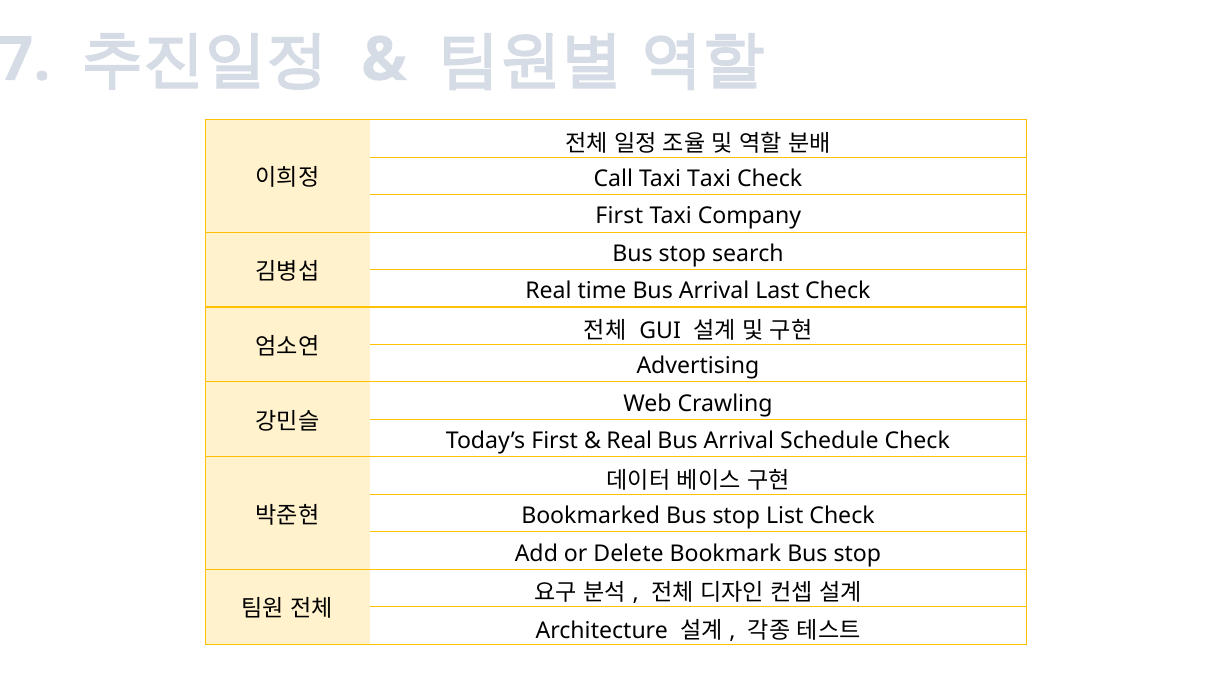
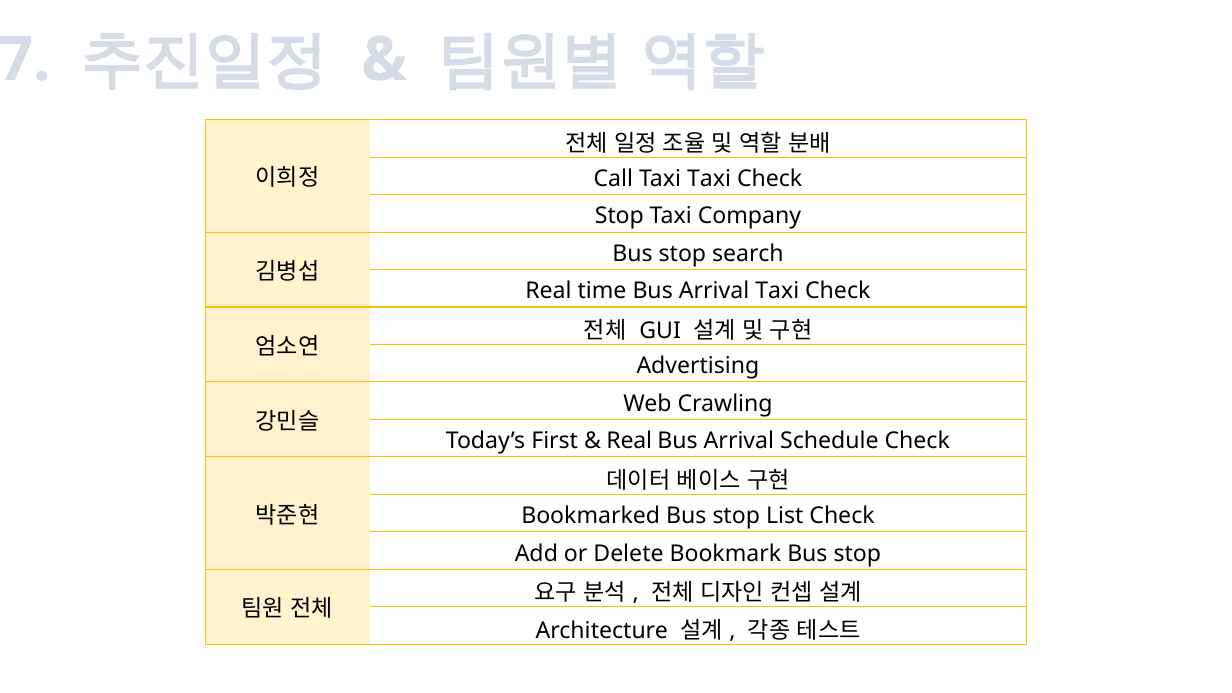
First at (619, 216): First -> Stop
Arrival Last: Last -> Taxi
